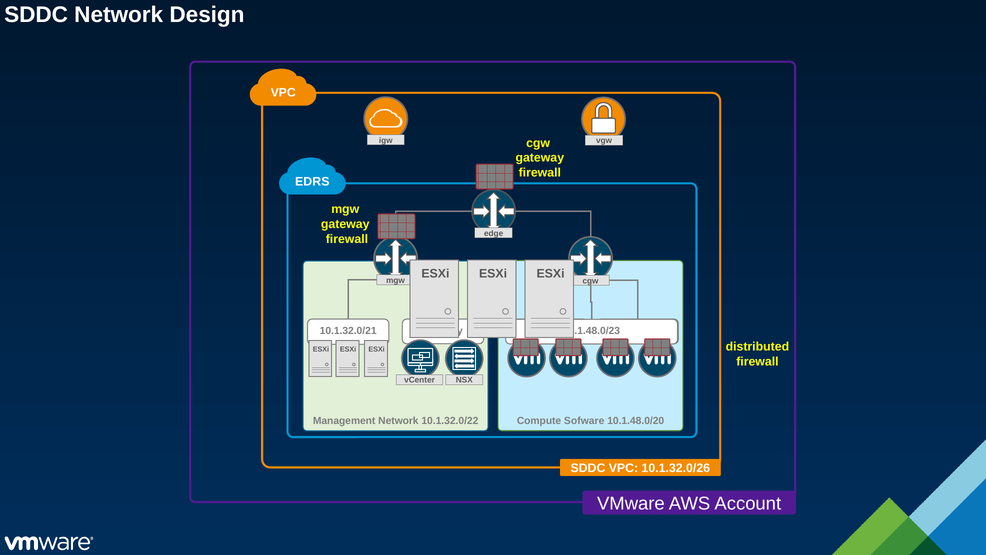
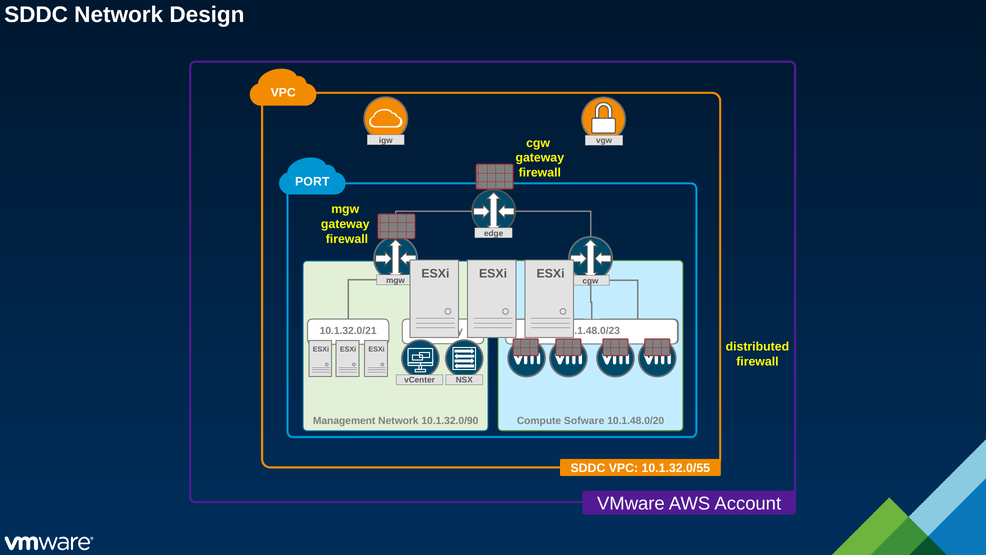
EDRS: EDRS -> PORT
10.1.32.0/22: 10.1.32.0/22 -> 10.1.32.0/90
10.1.32.0/26: 10.1.32.0/26 -> 10.1.32.0/55
